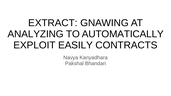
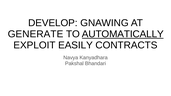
EXTRACT: EXTRACT -> DEVELOP
ANALYZING: ANALYZING -> GENERATE
AUTOMATICALLY underline: none -> present
